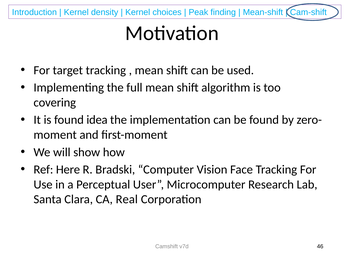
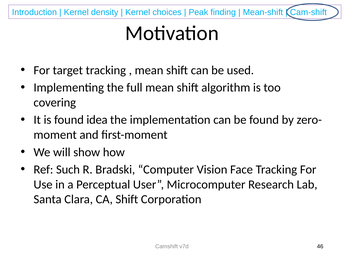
Here: Here -> Such
CA Real: Real -> Shift
